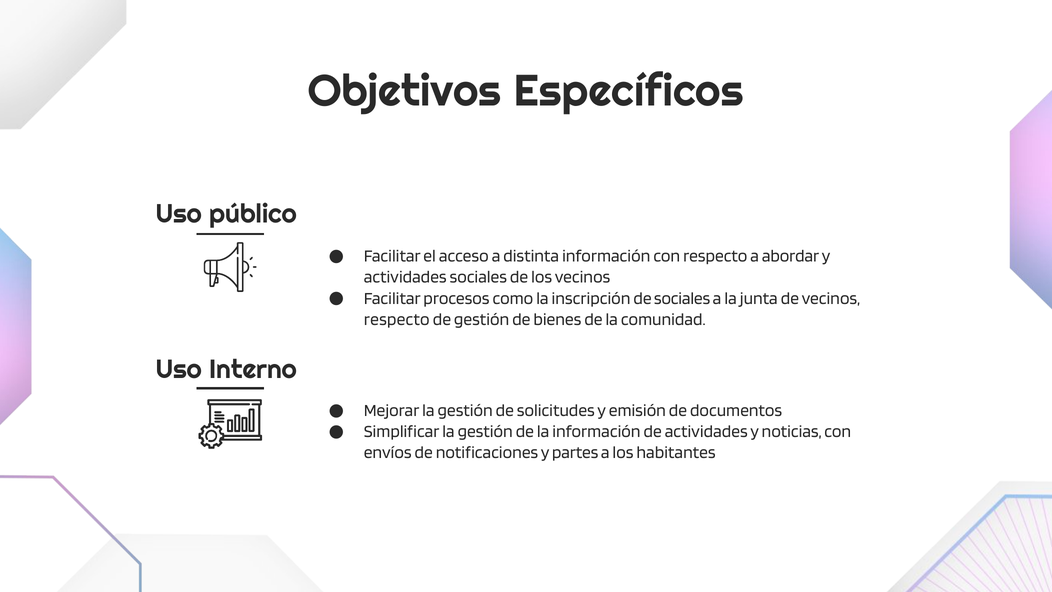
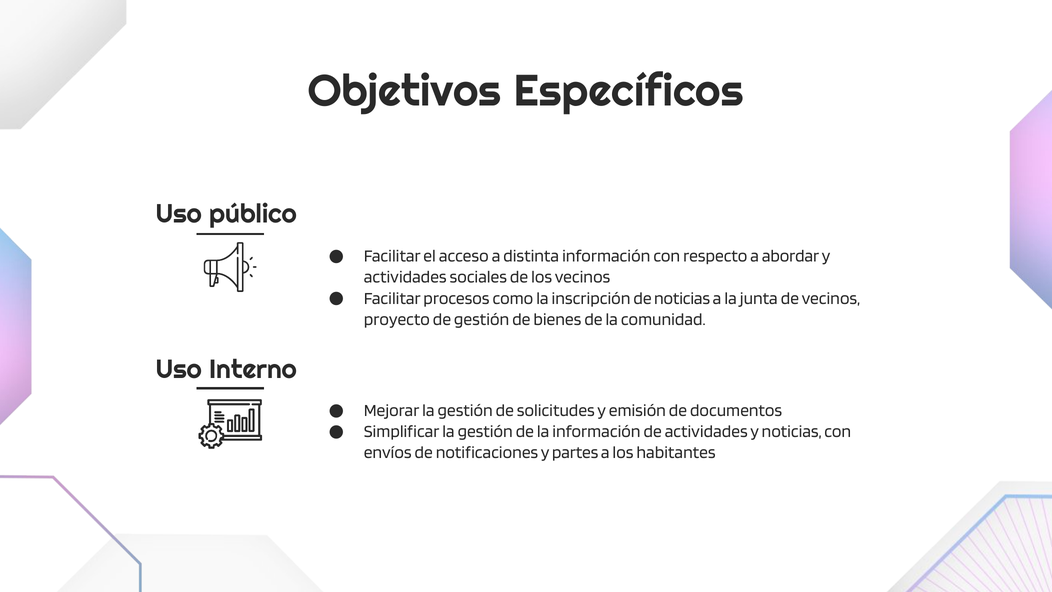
de sociales: sociales -> noticias
respecto at (397, 319): respecto -> proyecto
